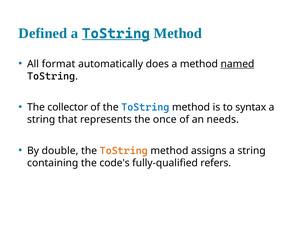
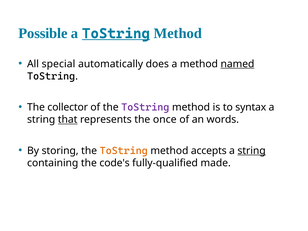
Defined: Defined -> Possible
format: format -> special
ToString at (145, 107) colour: blue -> purple
that underline: none -> present
needs: needs -> words
double: double -> storing
assigns: assigns -> accepts
string at (252, 151) underline: none -> present
refers: refers -> made
